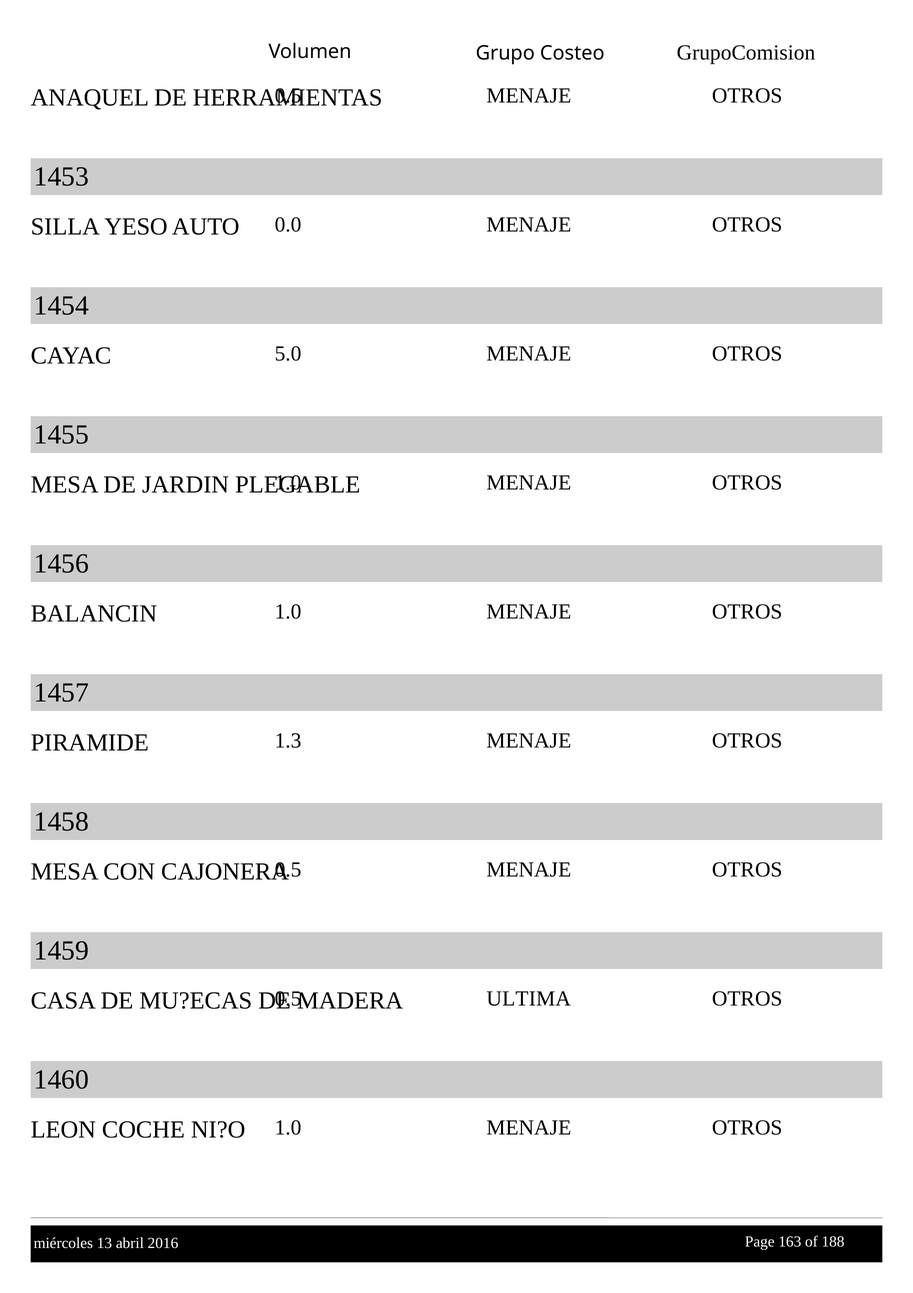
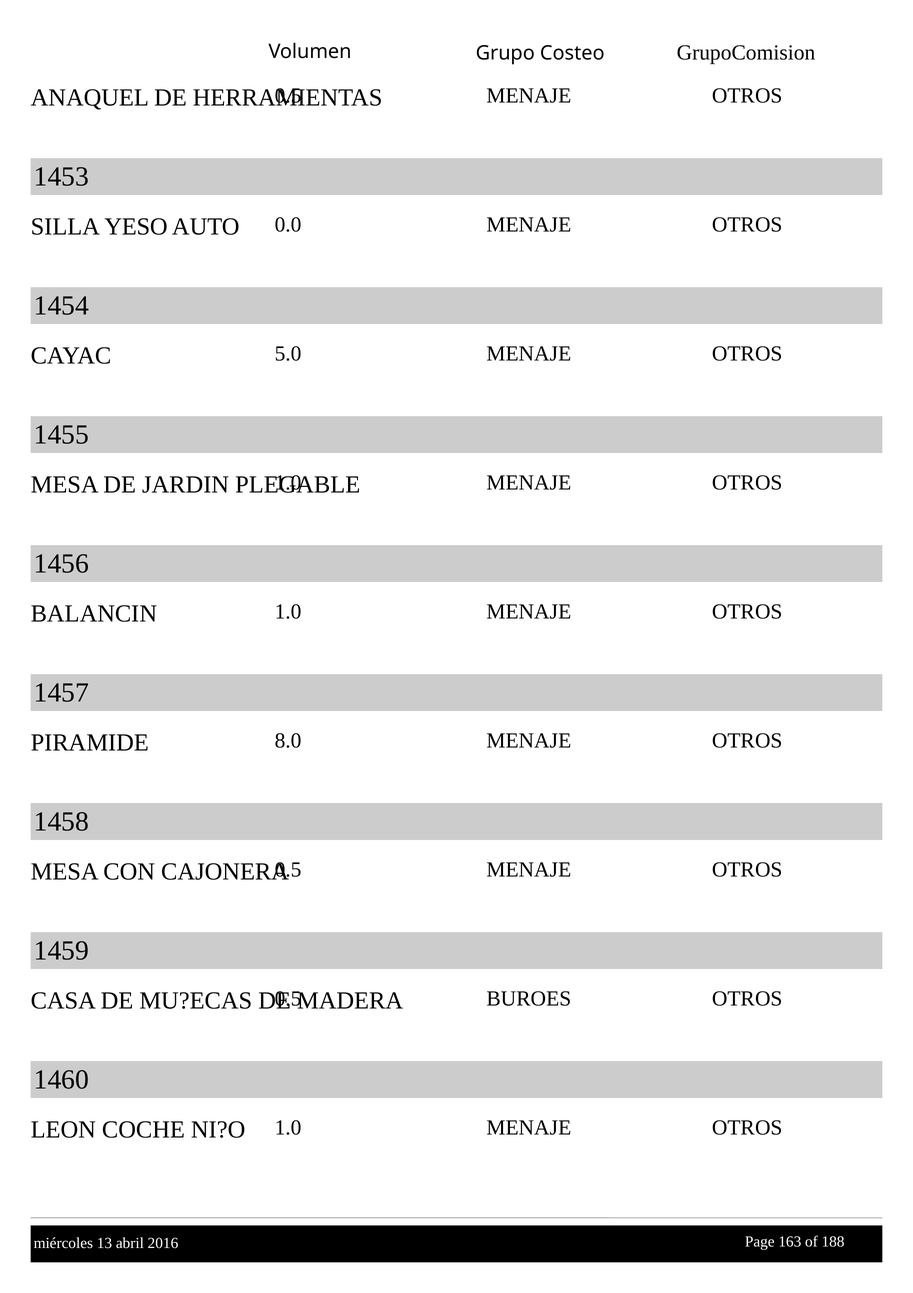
1.3: 1.3 -> 8.0
ULTIMA: ULTIMA -> BUROES
